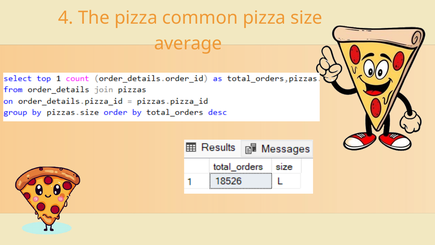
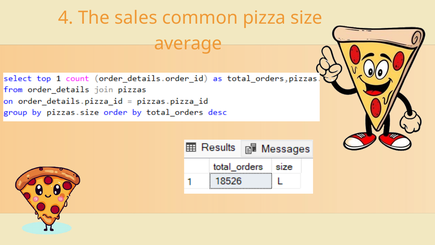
The pizza: pizza -> sales
